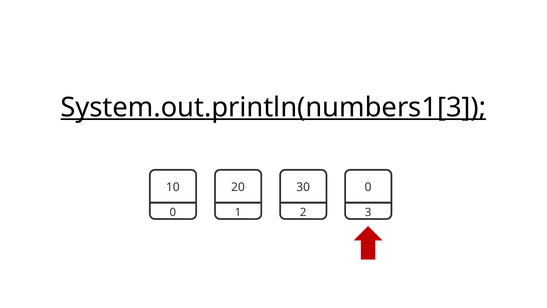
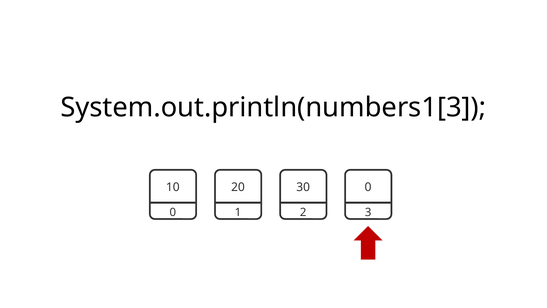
System.out.println(numbers1[3 underline: present -> none
